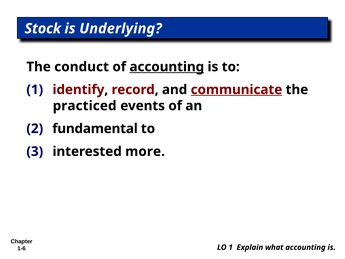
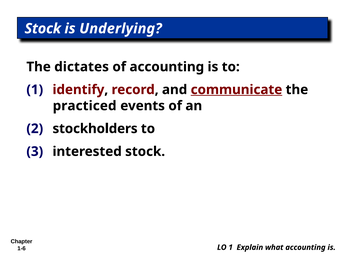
conduct: conduct -> dictates
accounting at (167, 67) underline: present -> none
fundamental: fundamental -> stockholders
interested more: more -> stock
